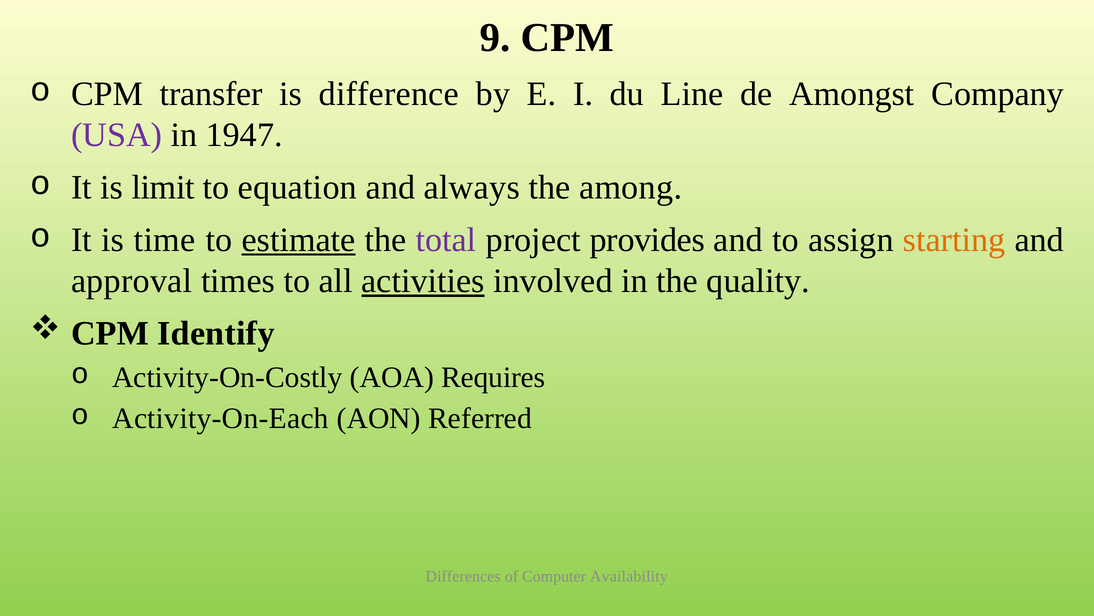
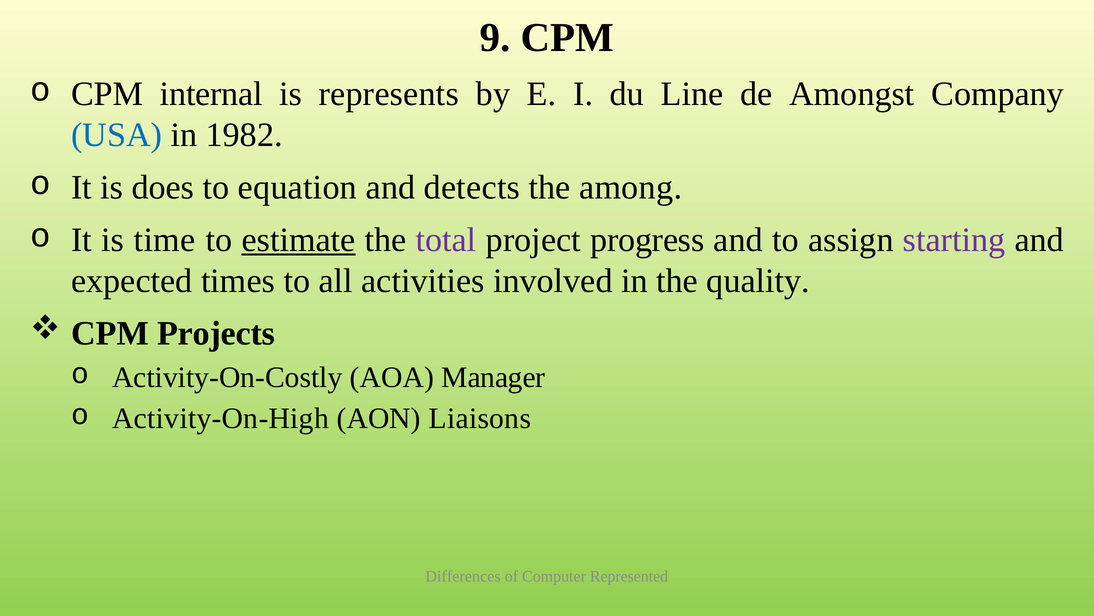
transfer: transfer -> internal
difference: difference -> represents
USA colour: purple -> blue
1947: 1947 -> 1982
limit: limit -> does
always: always -> detects
provides: provides -> progress
starting colour: orange -> purple
approval: approval -> expected
activities underline: present -> none
Identify: Identify -> Projects
Requires: Requires -> Manager
Activity-On-Each: Activity-On-Each -> Activity-On-High
Referred: Referred -> Liaisons
Availability: Availability -> Represented
